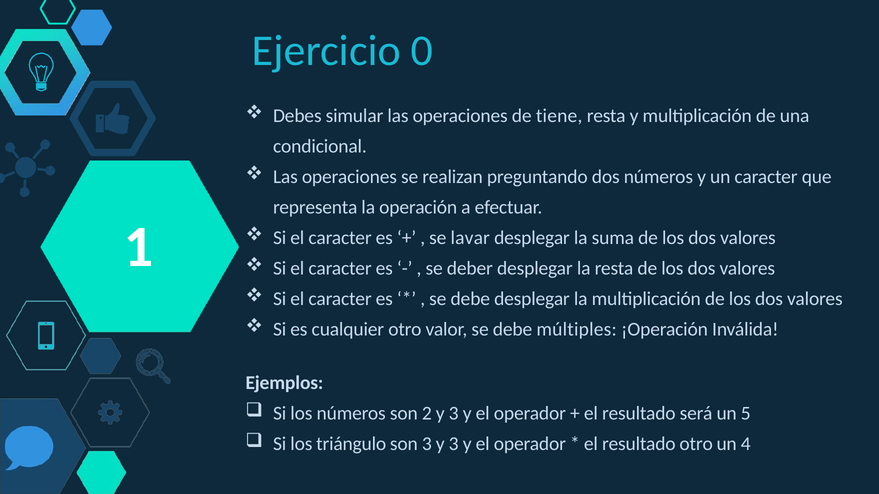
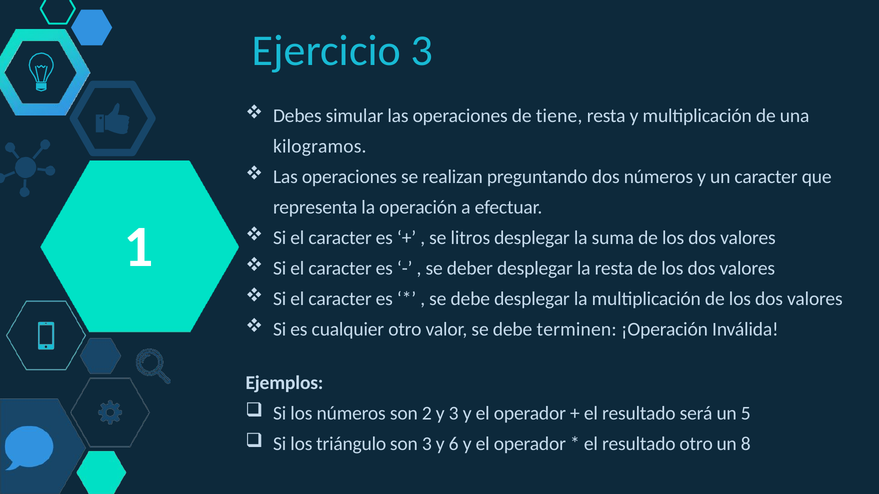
Ejercicio 0: 0 -> 3
condicional: condicional -> kilogramos
lavar: lavar -> litros
múltiples: múltiples -> terminen
3 y 3: 3 -> 6
4: 4 -> 8
